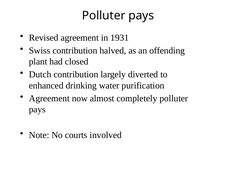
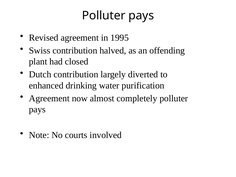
1931: 1931 -> 1995
